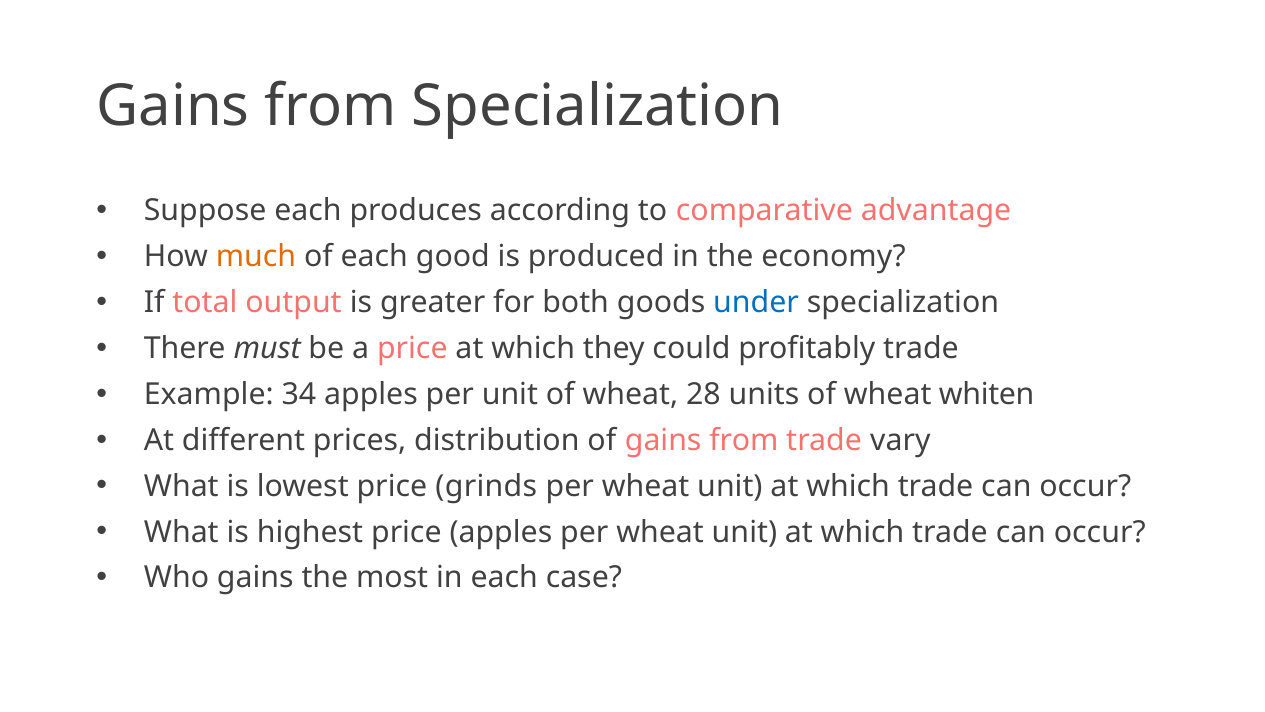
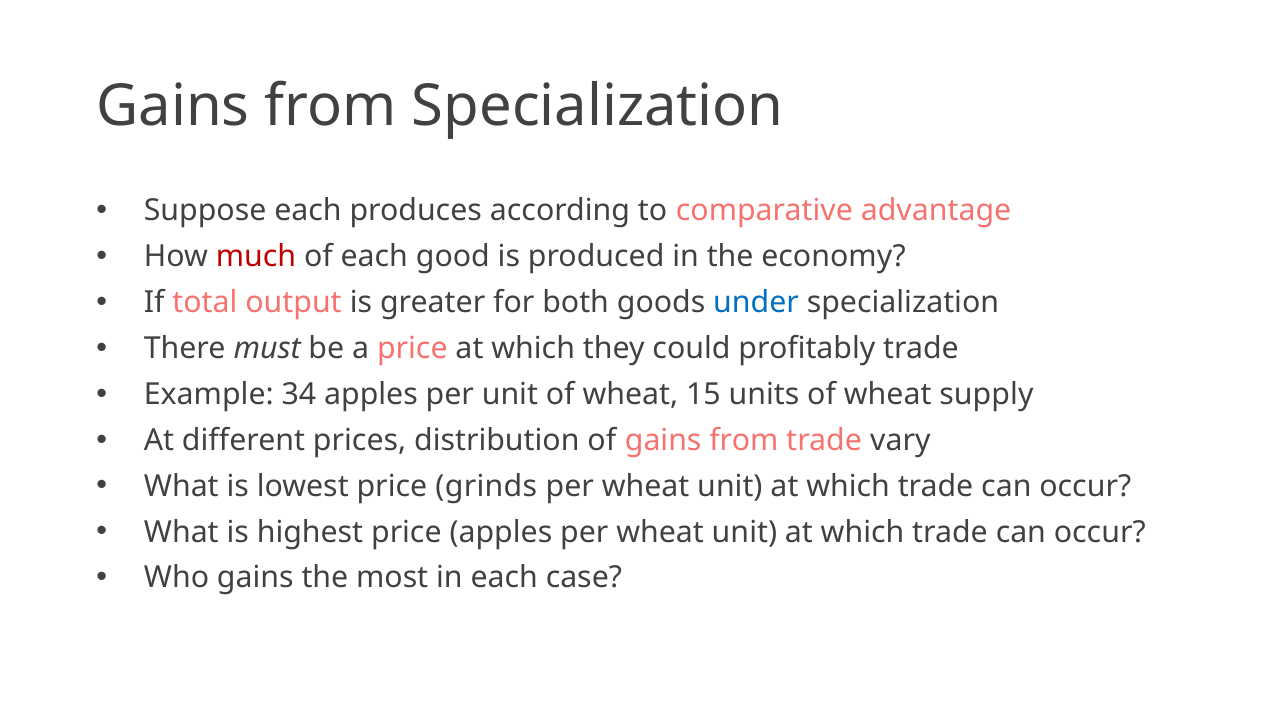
much colour: orange -> red
28: 28 -> 15
whiten: whiten -> supply
